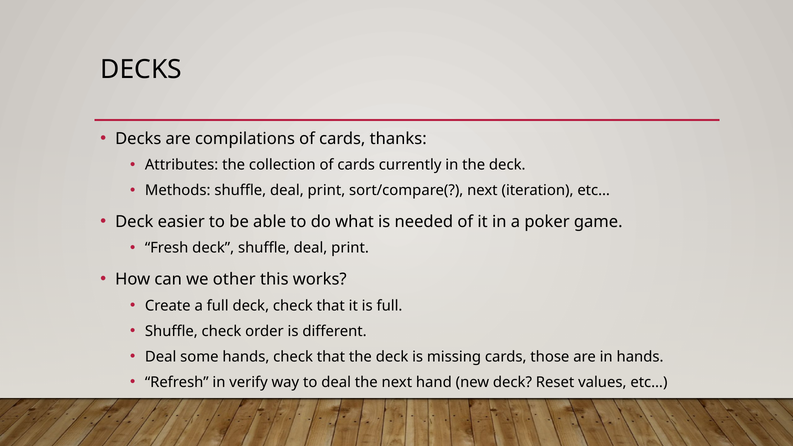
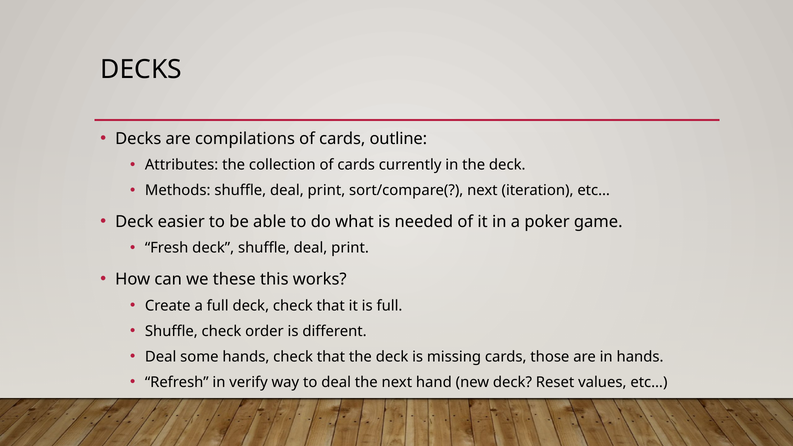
thanks: thanks -> outline
other: other -> these
